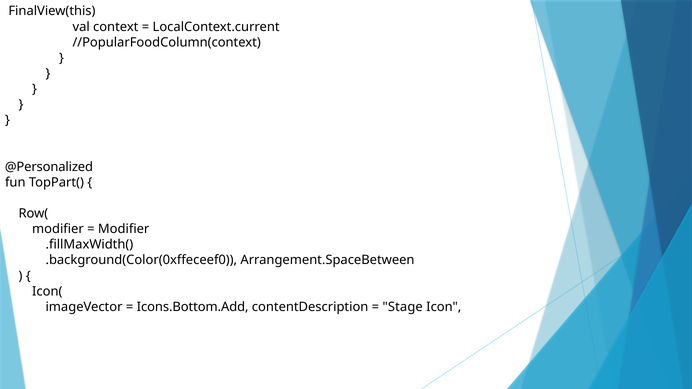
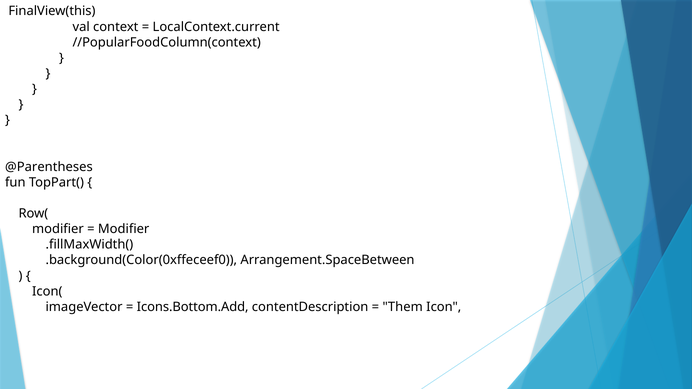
@Personalized: @Personalized -> @Parentheses
Stage: Stage -> Them
